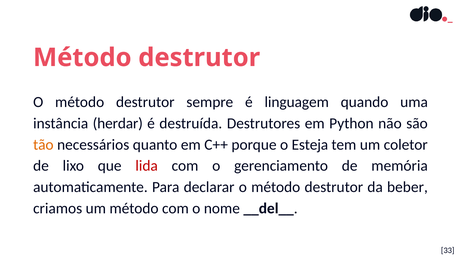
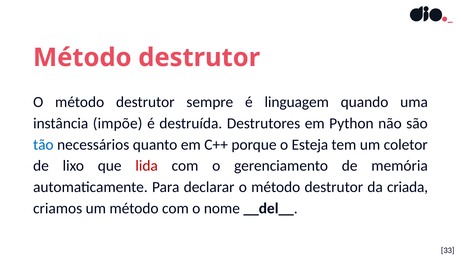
herdar: herdar -> impõe
tão colour: orange -> blue
beber: beber -> criada
